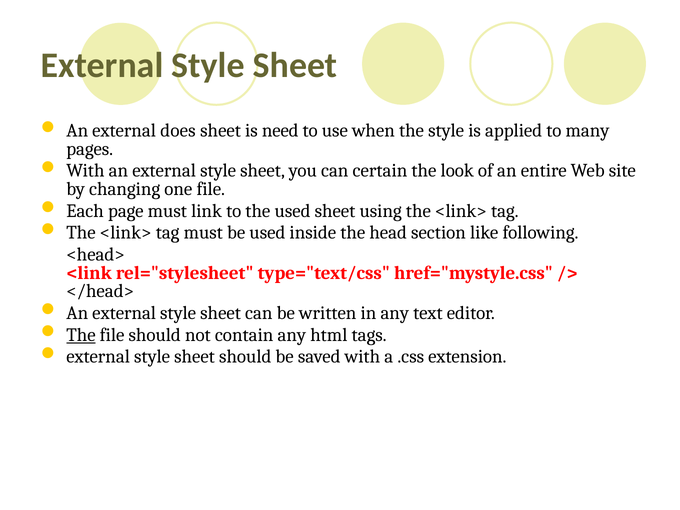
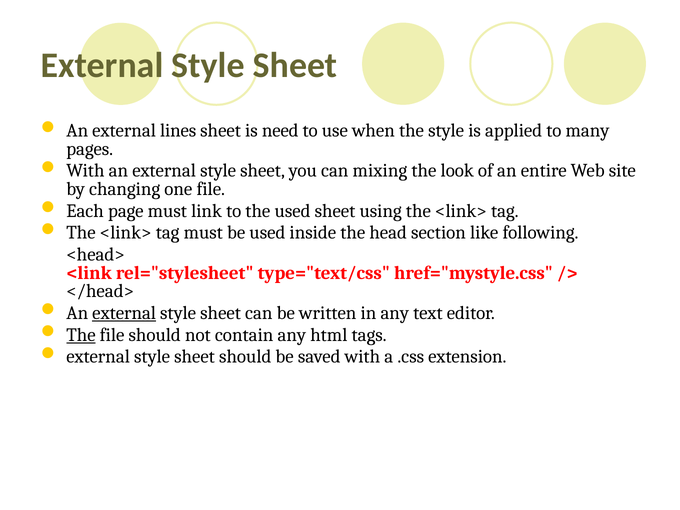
does: does -> lines
certain: certain -> mixing
external at (124, 313) underline: none -> present
